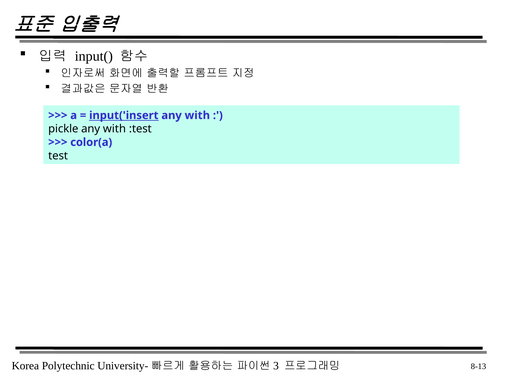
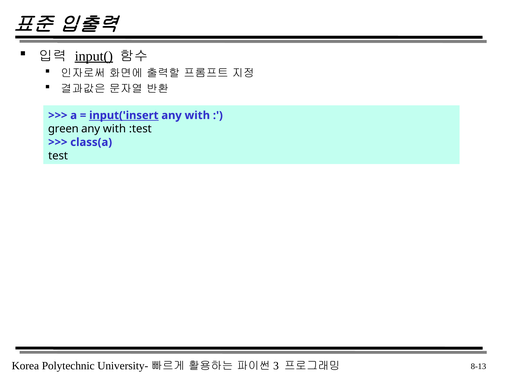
input( underline: none -> present
pickle: pickle -> green
color(a: color(a -> class(a
